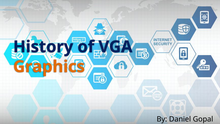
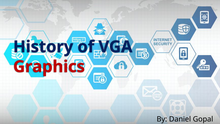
Graphics colour: orange -> red
